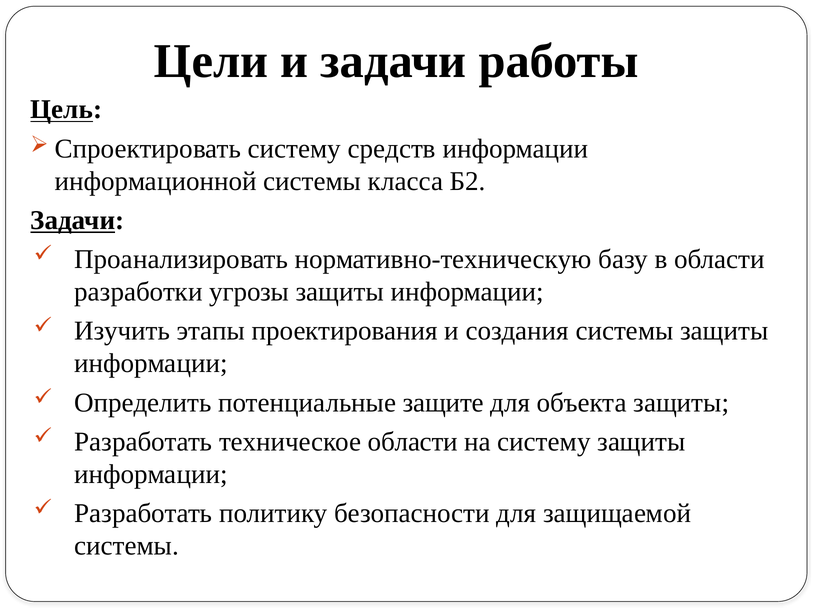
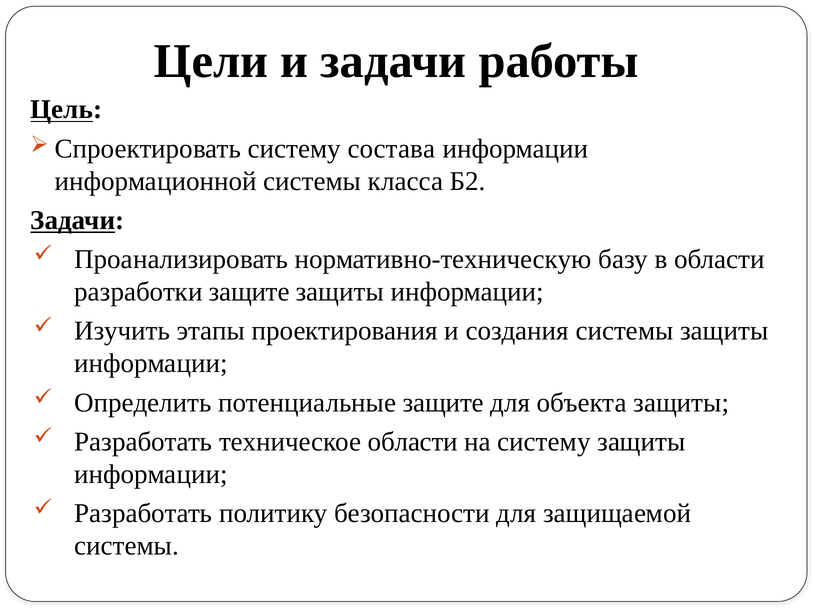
средств: средств -> состава
разработки угрозы: угрозы -> защите
